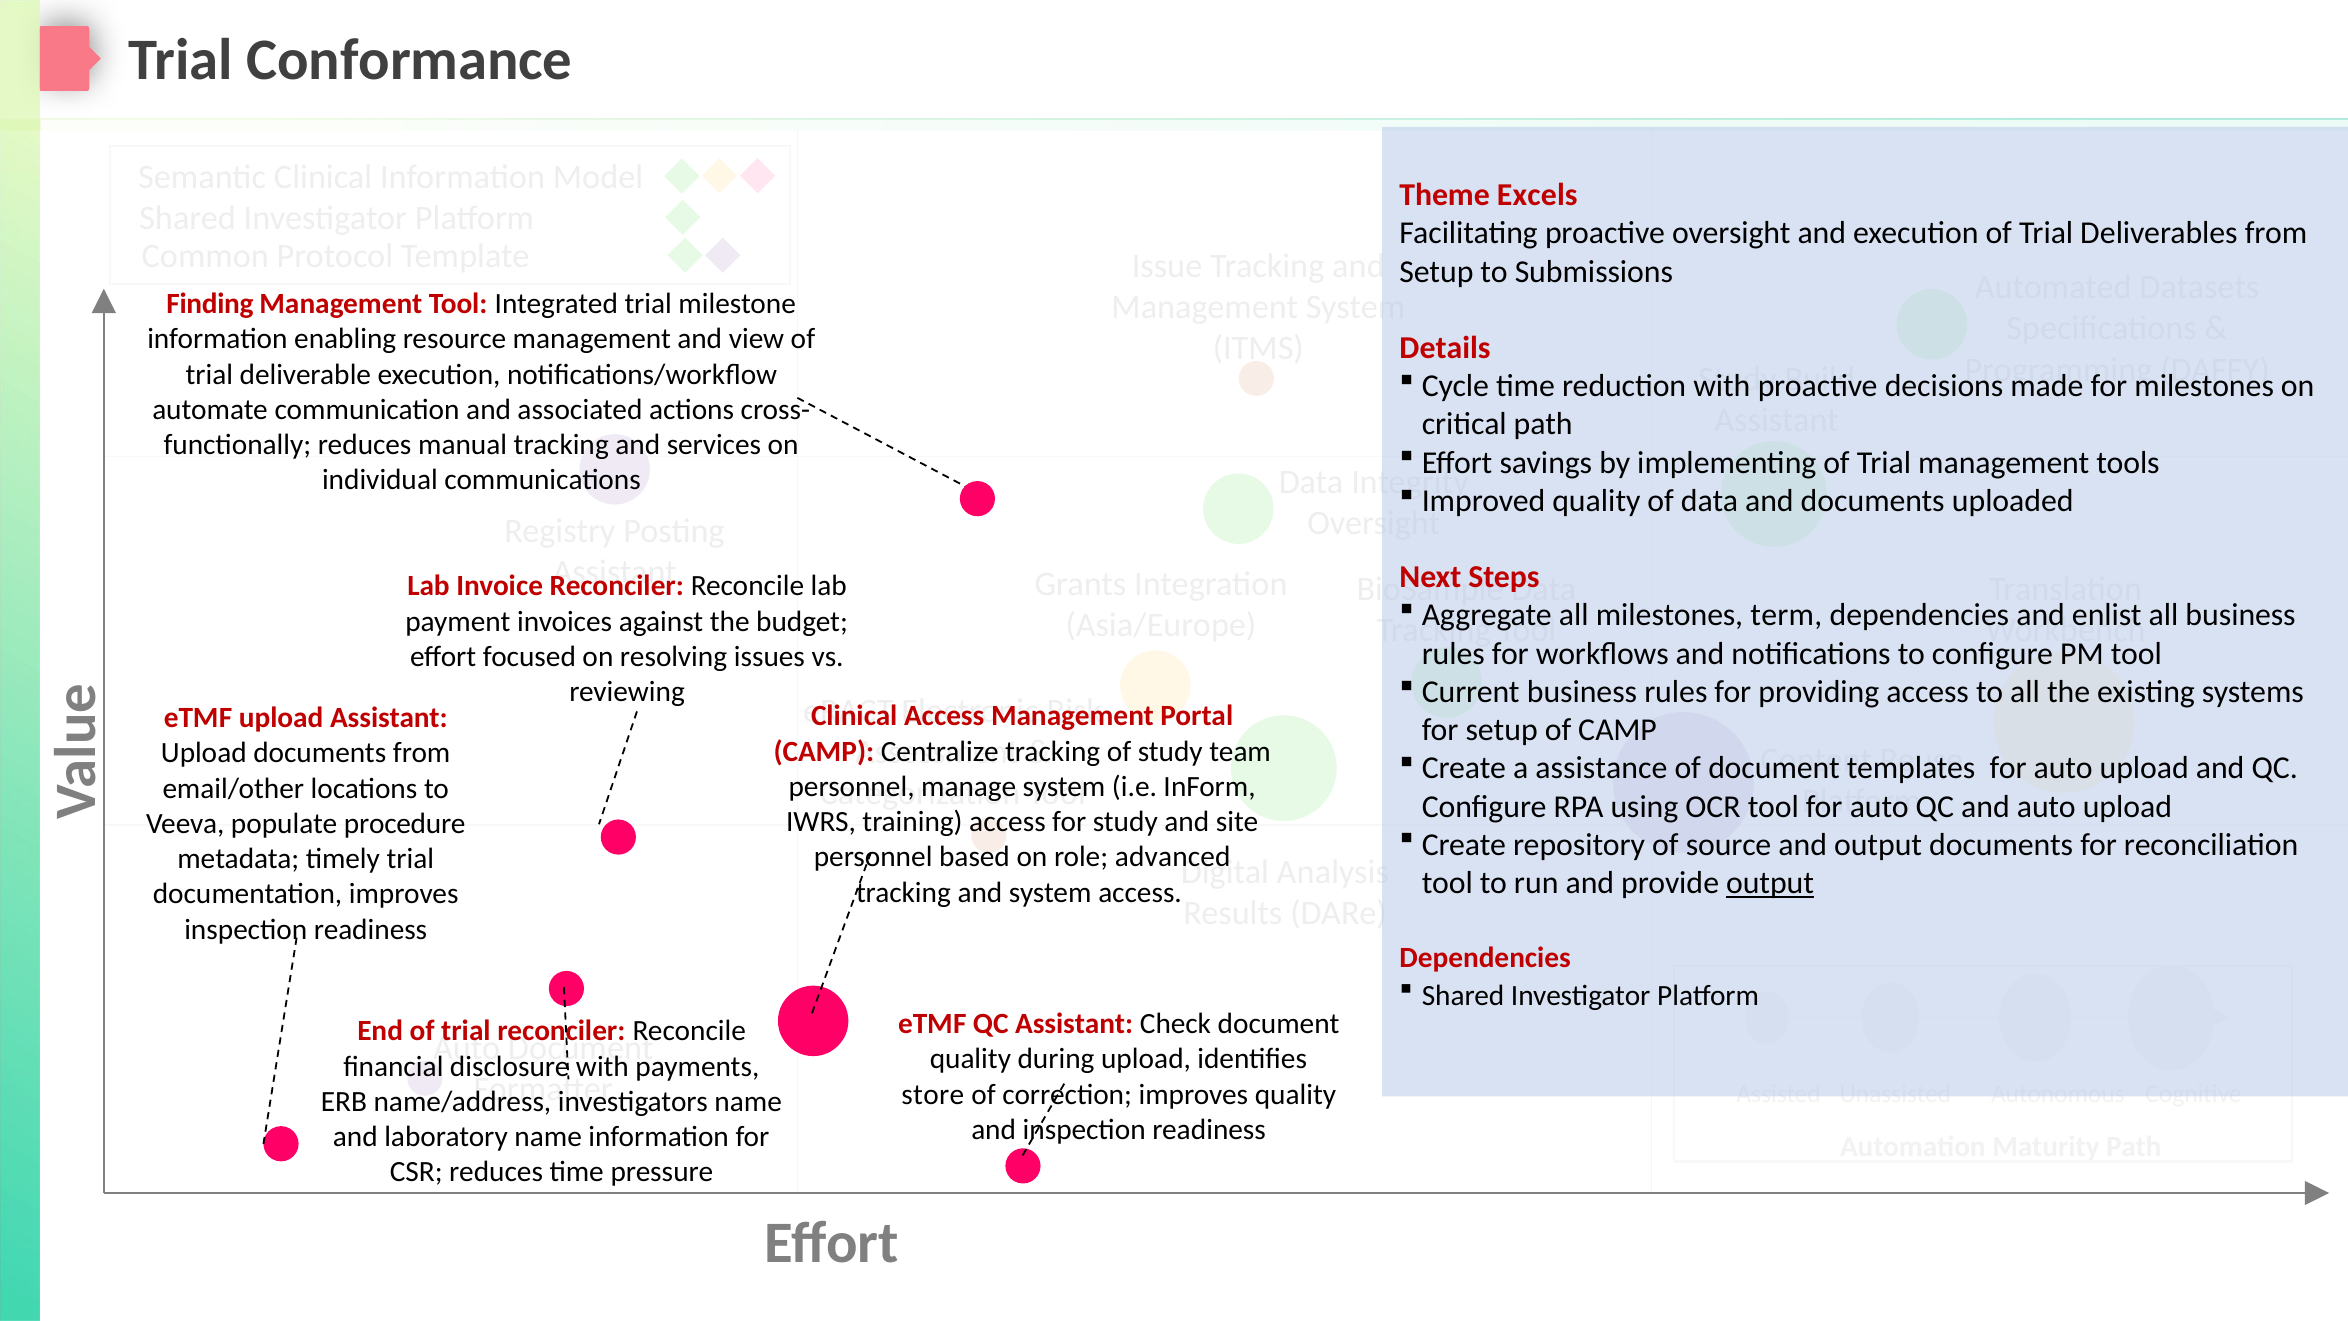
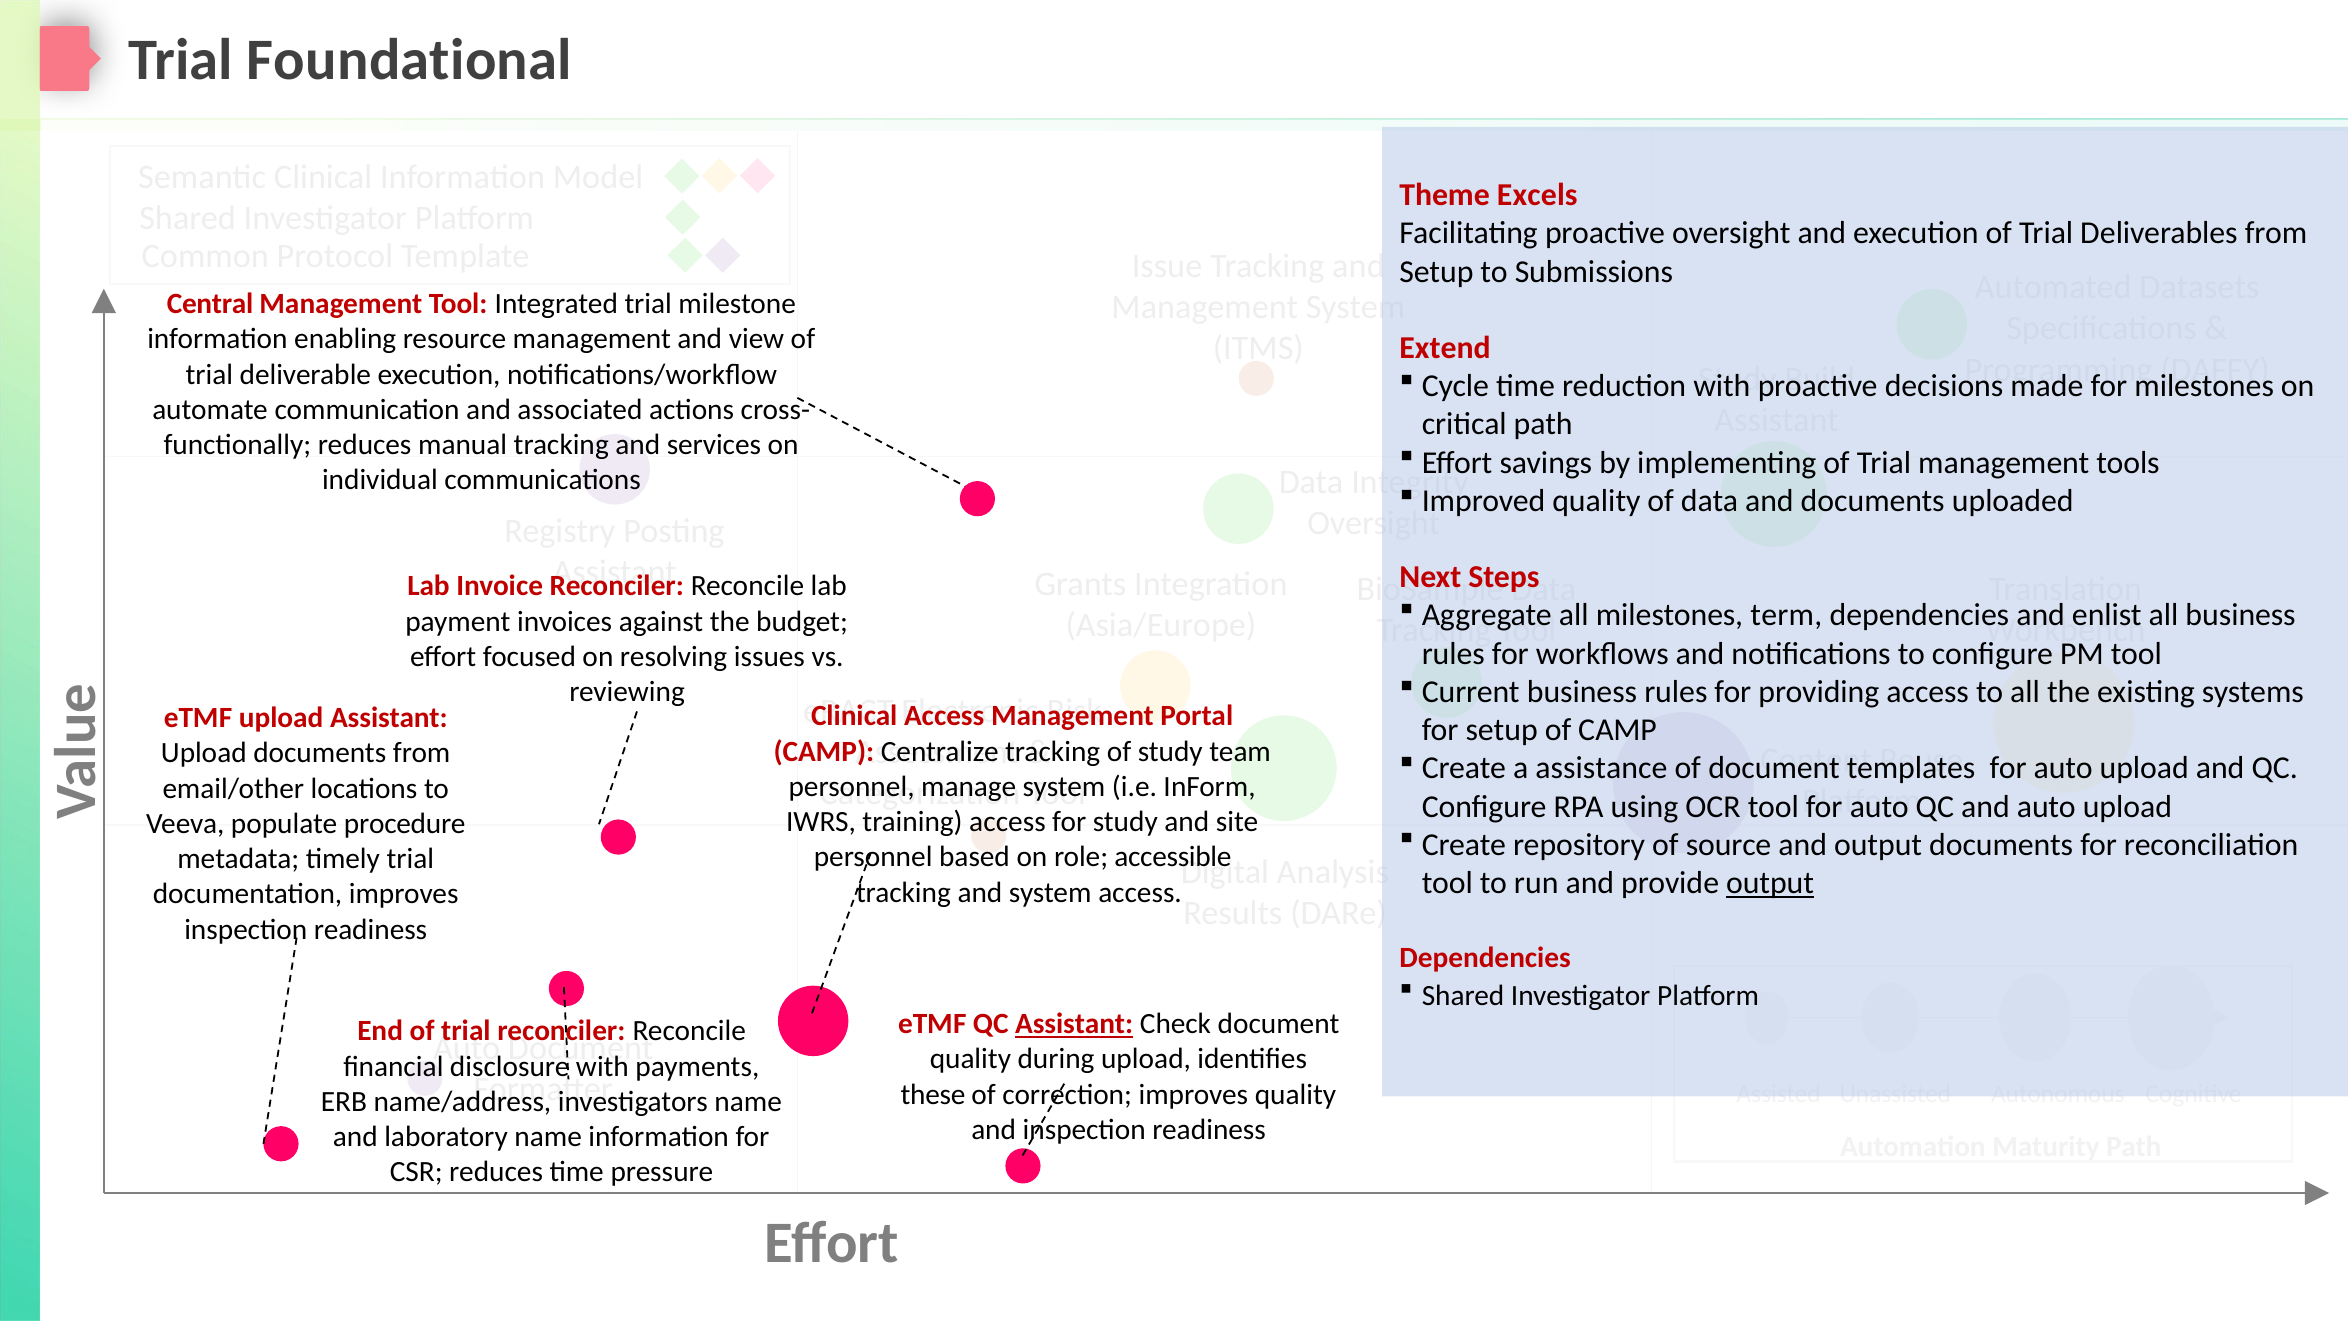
Conformance: Conformance -> Foundational
Finding: Finding -> Central
Details: Details -> Extend
advanced: advanced -> accessible
Assistant at (1074, 1024) underline: none -> present
store: store -> these
